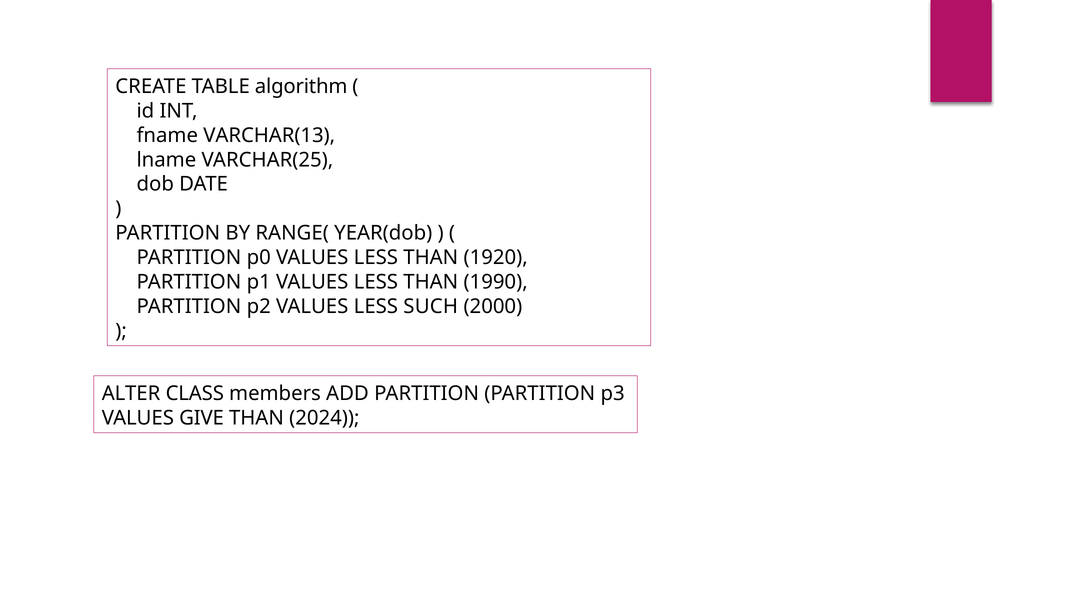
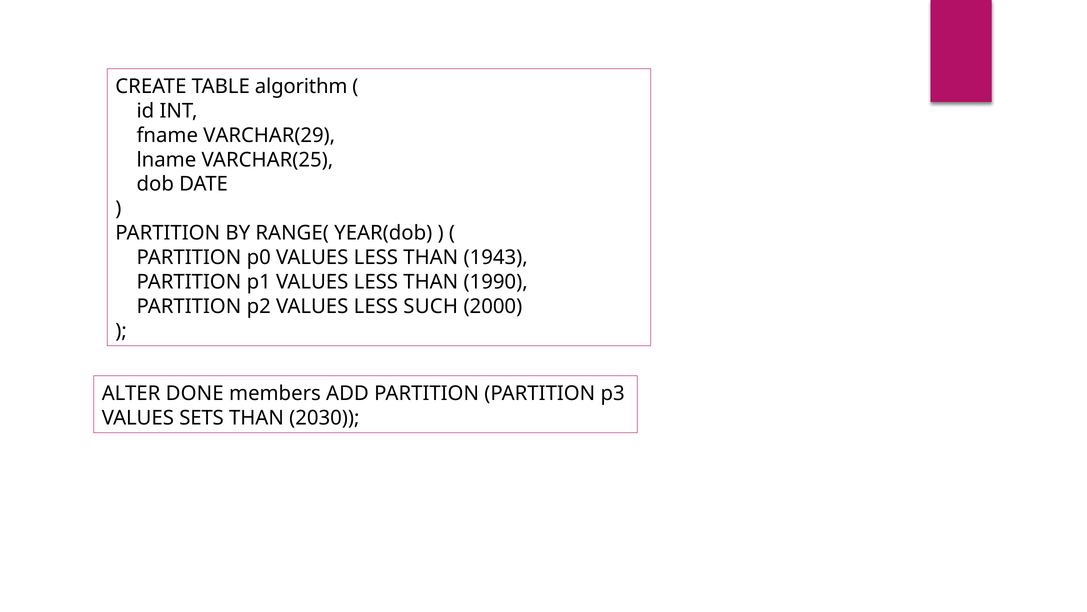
VARCHAR(13: VARCHAR(13 -> VARCHAR(29
1920: 1920 -> 1943
CLASS: CLASS -> DONE
GIVE: GIVE -> SETS
2024: 2024 -> 2030
